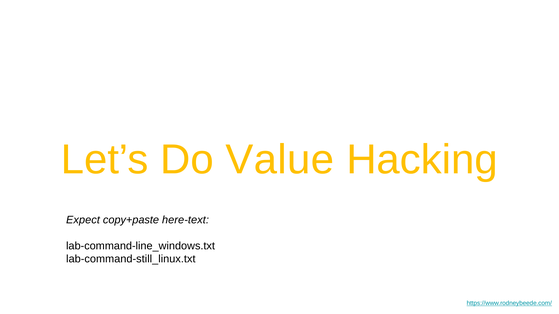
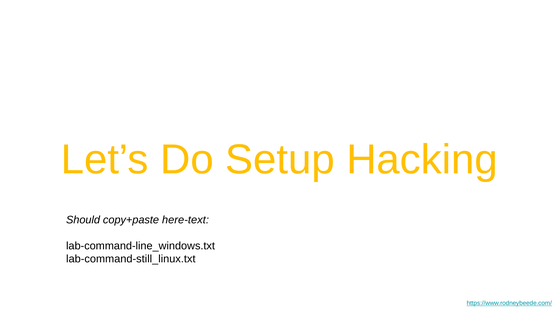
Value: Value -> Setup
Expect: Expect -> Should
